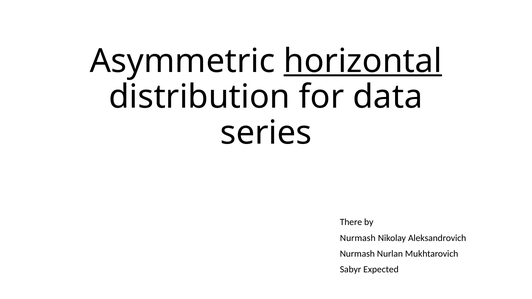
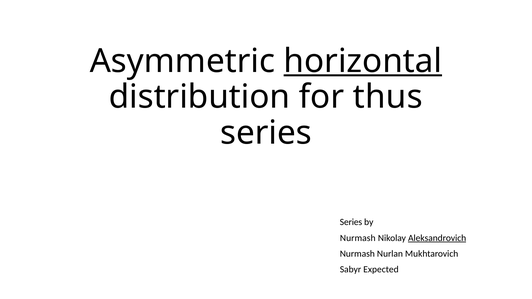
data: data -> thus
There at (351, 222): There -> Series
Aleksandrovich underline: none -> present
